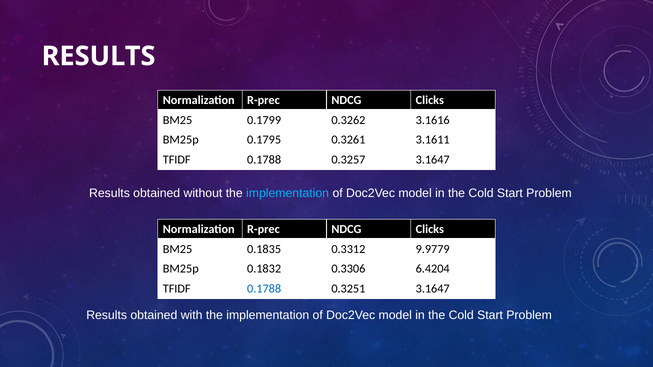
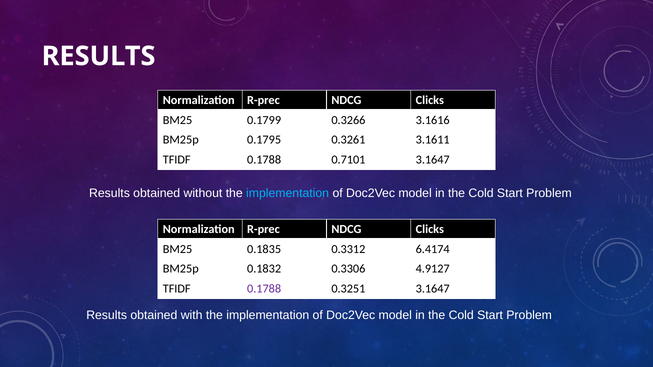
0.3262: 0.3262 -> 0.3266
0.3257: 0.3257 -> 0.7101
9.9779: 9.9779 -> 6.4174
6.4204: 6.4204 -> 4.9127
0.1788 at (264, 289) colour: blue -> purple
